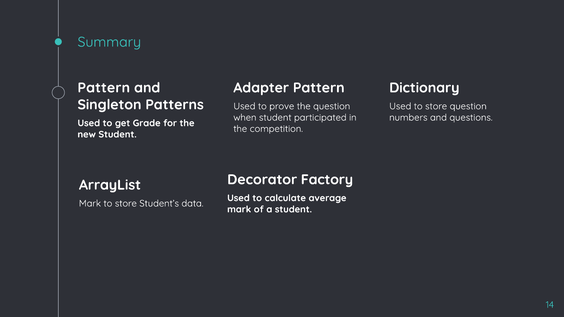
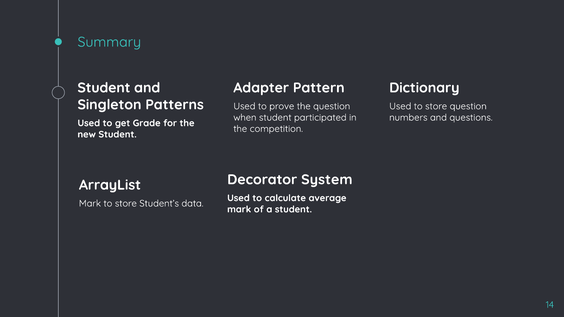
Pattern at (104, 88): Pattern -> Student
Factory: Factory -> System
